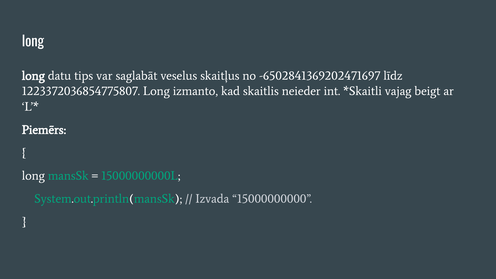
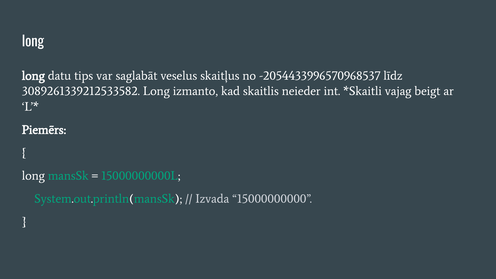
-6502841369202471697: -6502841369202471697 -> -2054433996570968537
1223372036854775807: 1223372036854775807 -> 3089261339212533582
